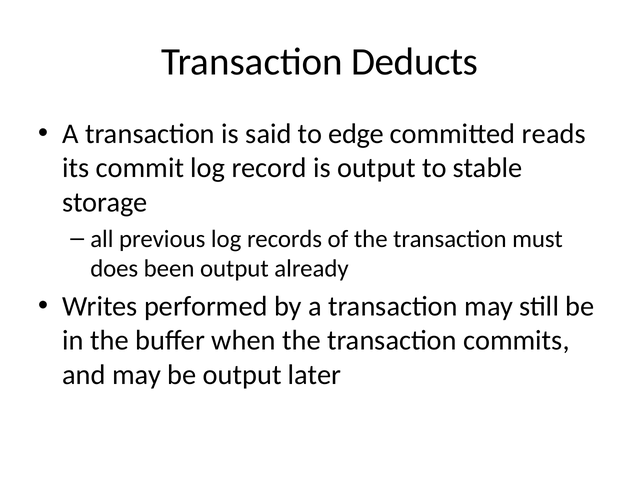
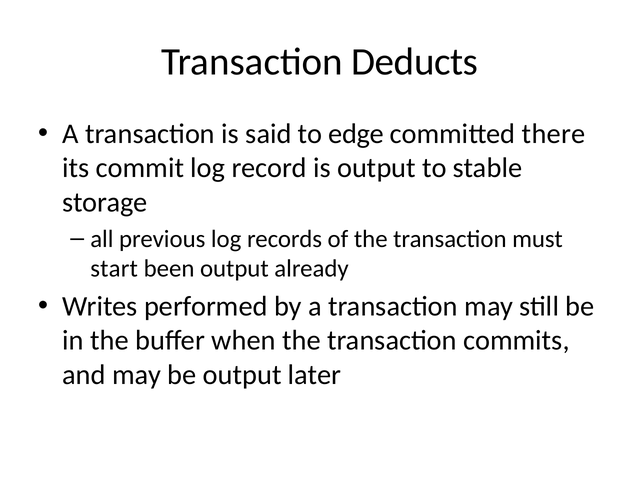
reads: reads -> there
does: does -> start
